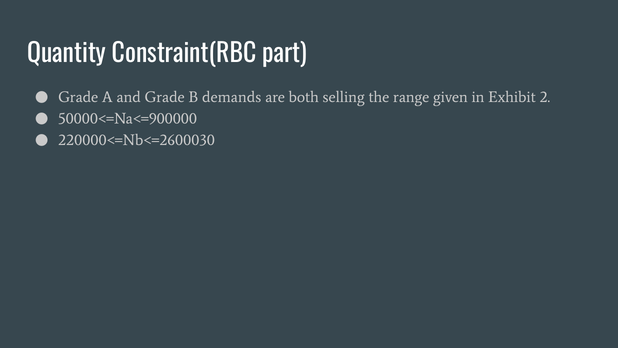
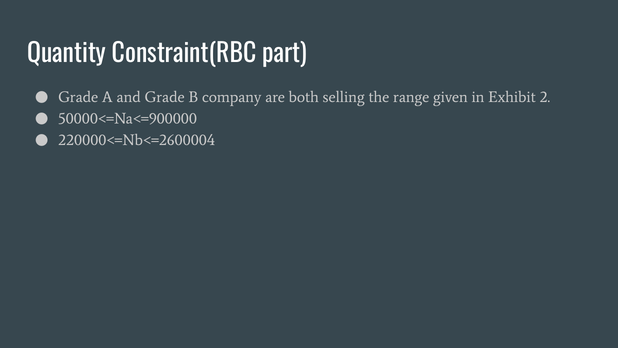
demands: demands -> company
220000<=Nb<=2600030: 220000<=Nb<=2600030 -> 220000<=Nb<=2600004
